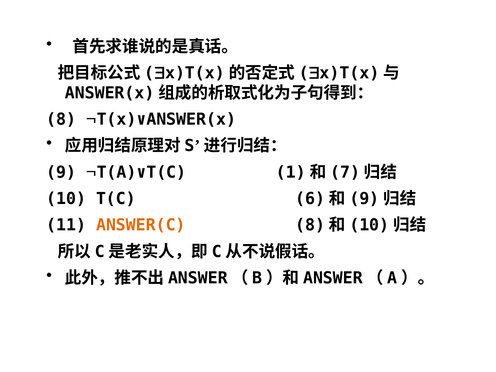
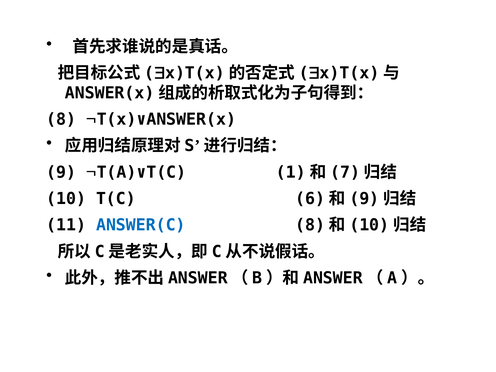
ANSWER(C colour: orange -> blue
